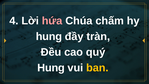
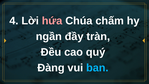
hung at (49, 36): hung -> ngần
Hung at (51, 68): Hung -> Đàng
ban colour: yellow -> light blue
